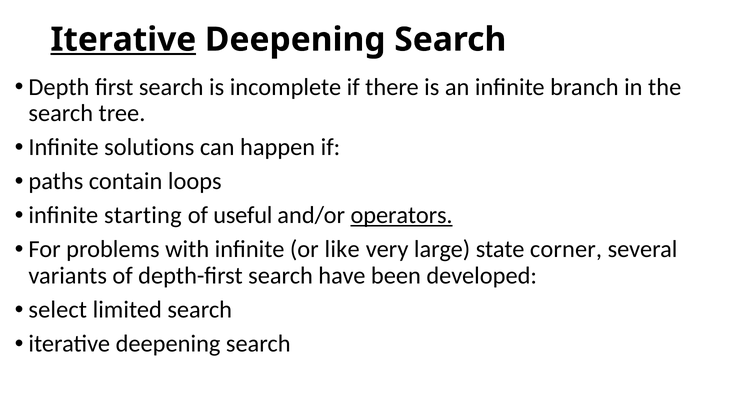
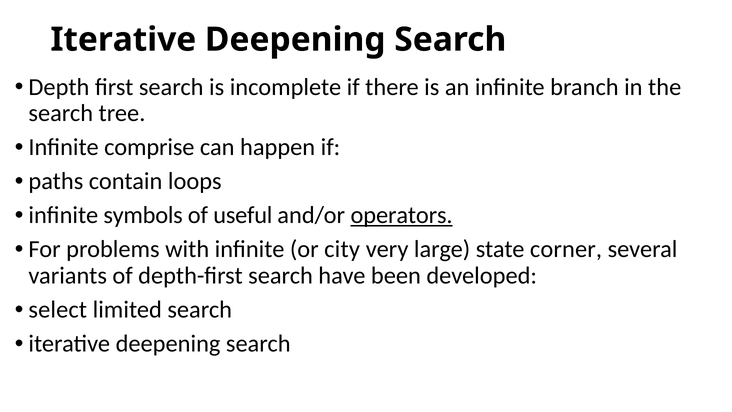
Iterative at (123, 40) underline: present -> none
solutions: solutions -> comprise
starting: starting -> symbols
like: like -> city
